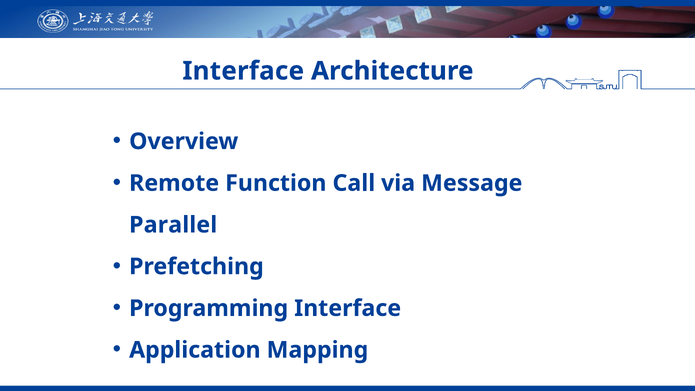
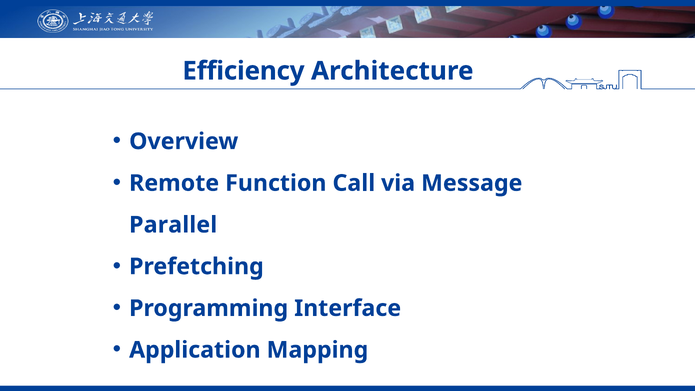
Interface at (243, 71): Interface -> Efficiency
